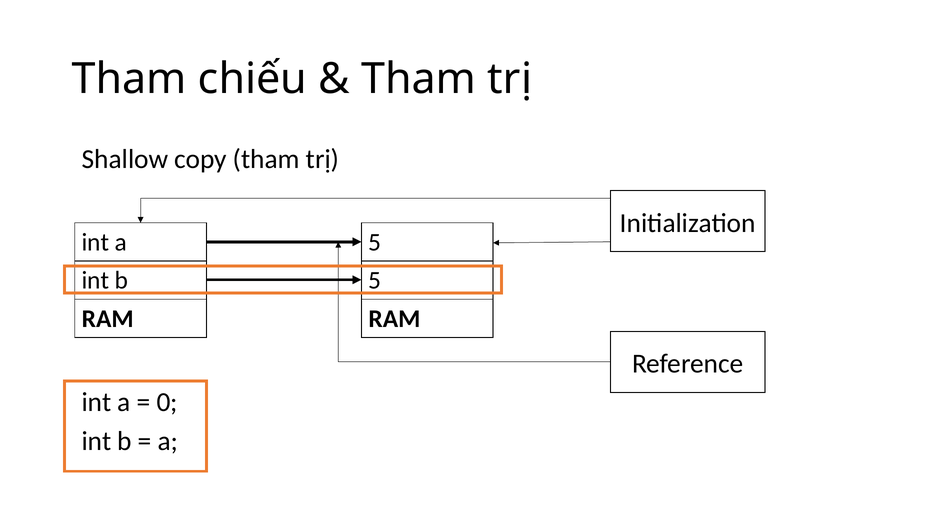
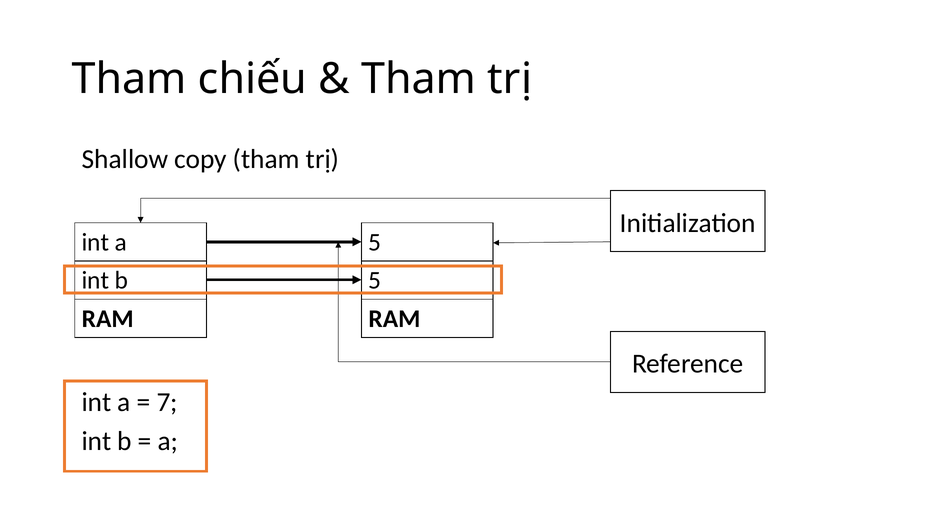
0: 0 -> 7
